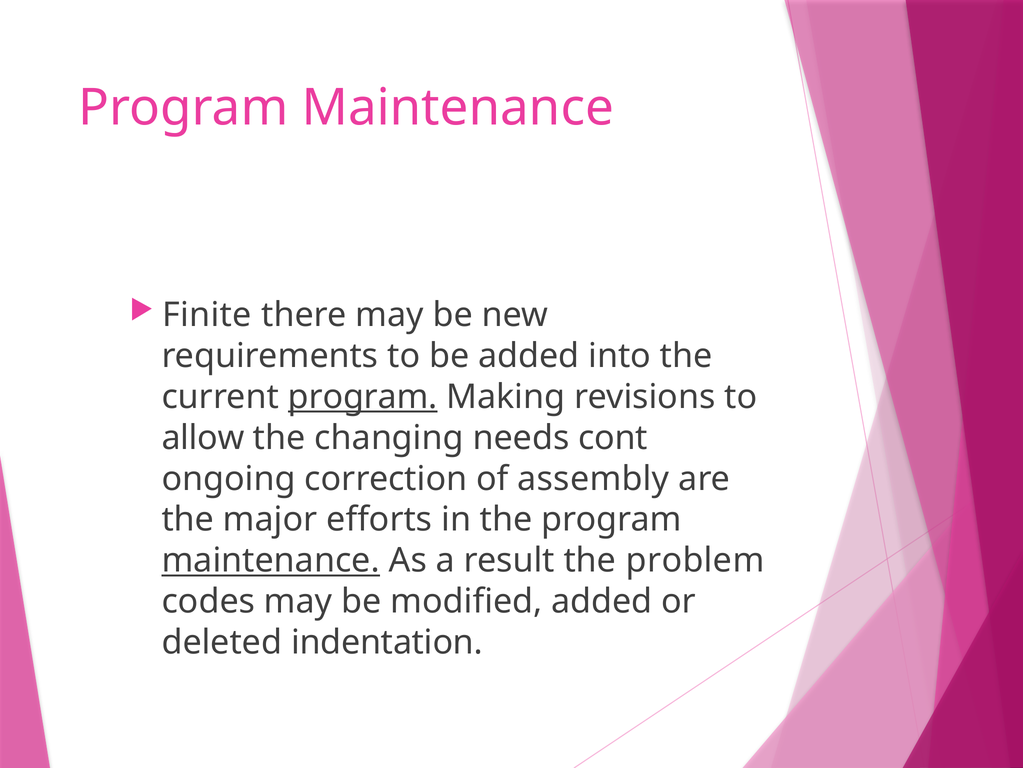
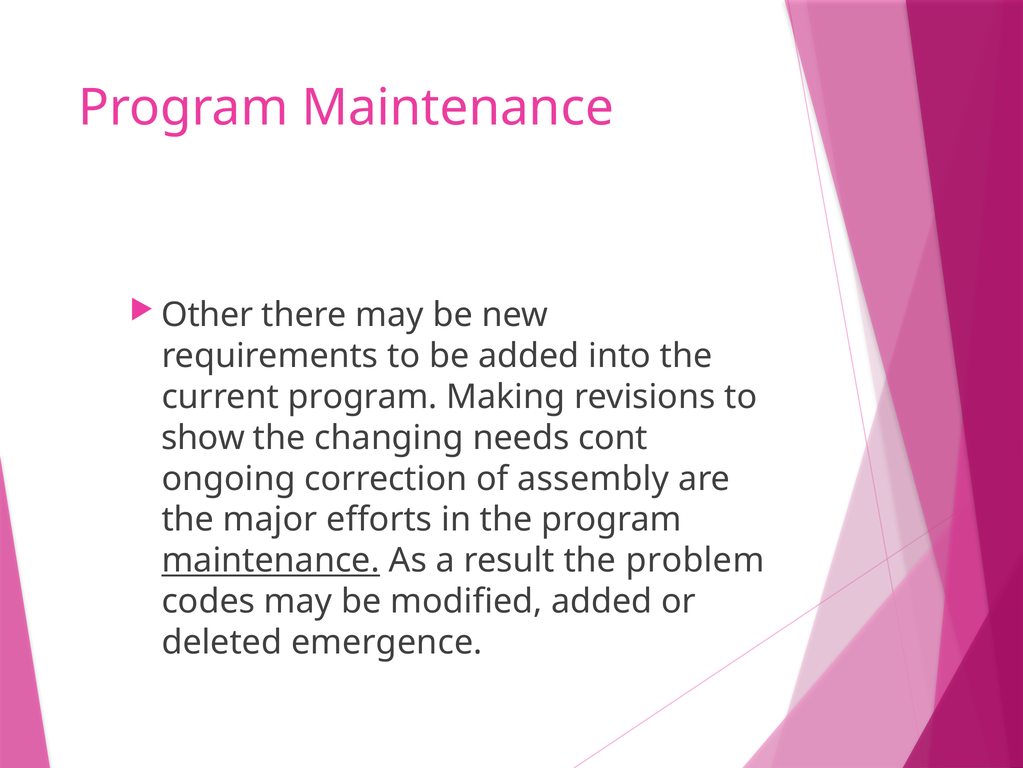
Finite: Finite -> Other
program at (363, 396) underline: present -> none
allow: allow -> show
indentation: indentation -> emergence
